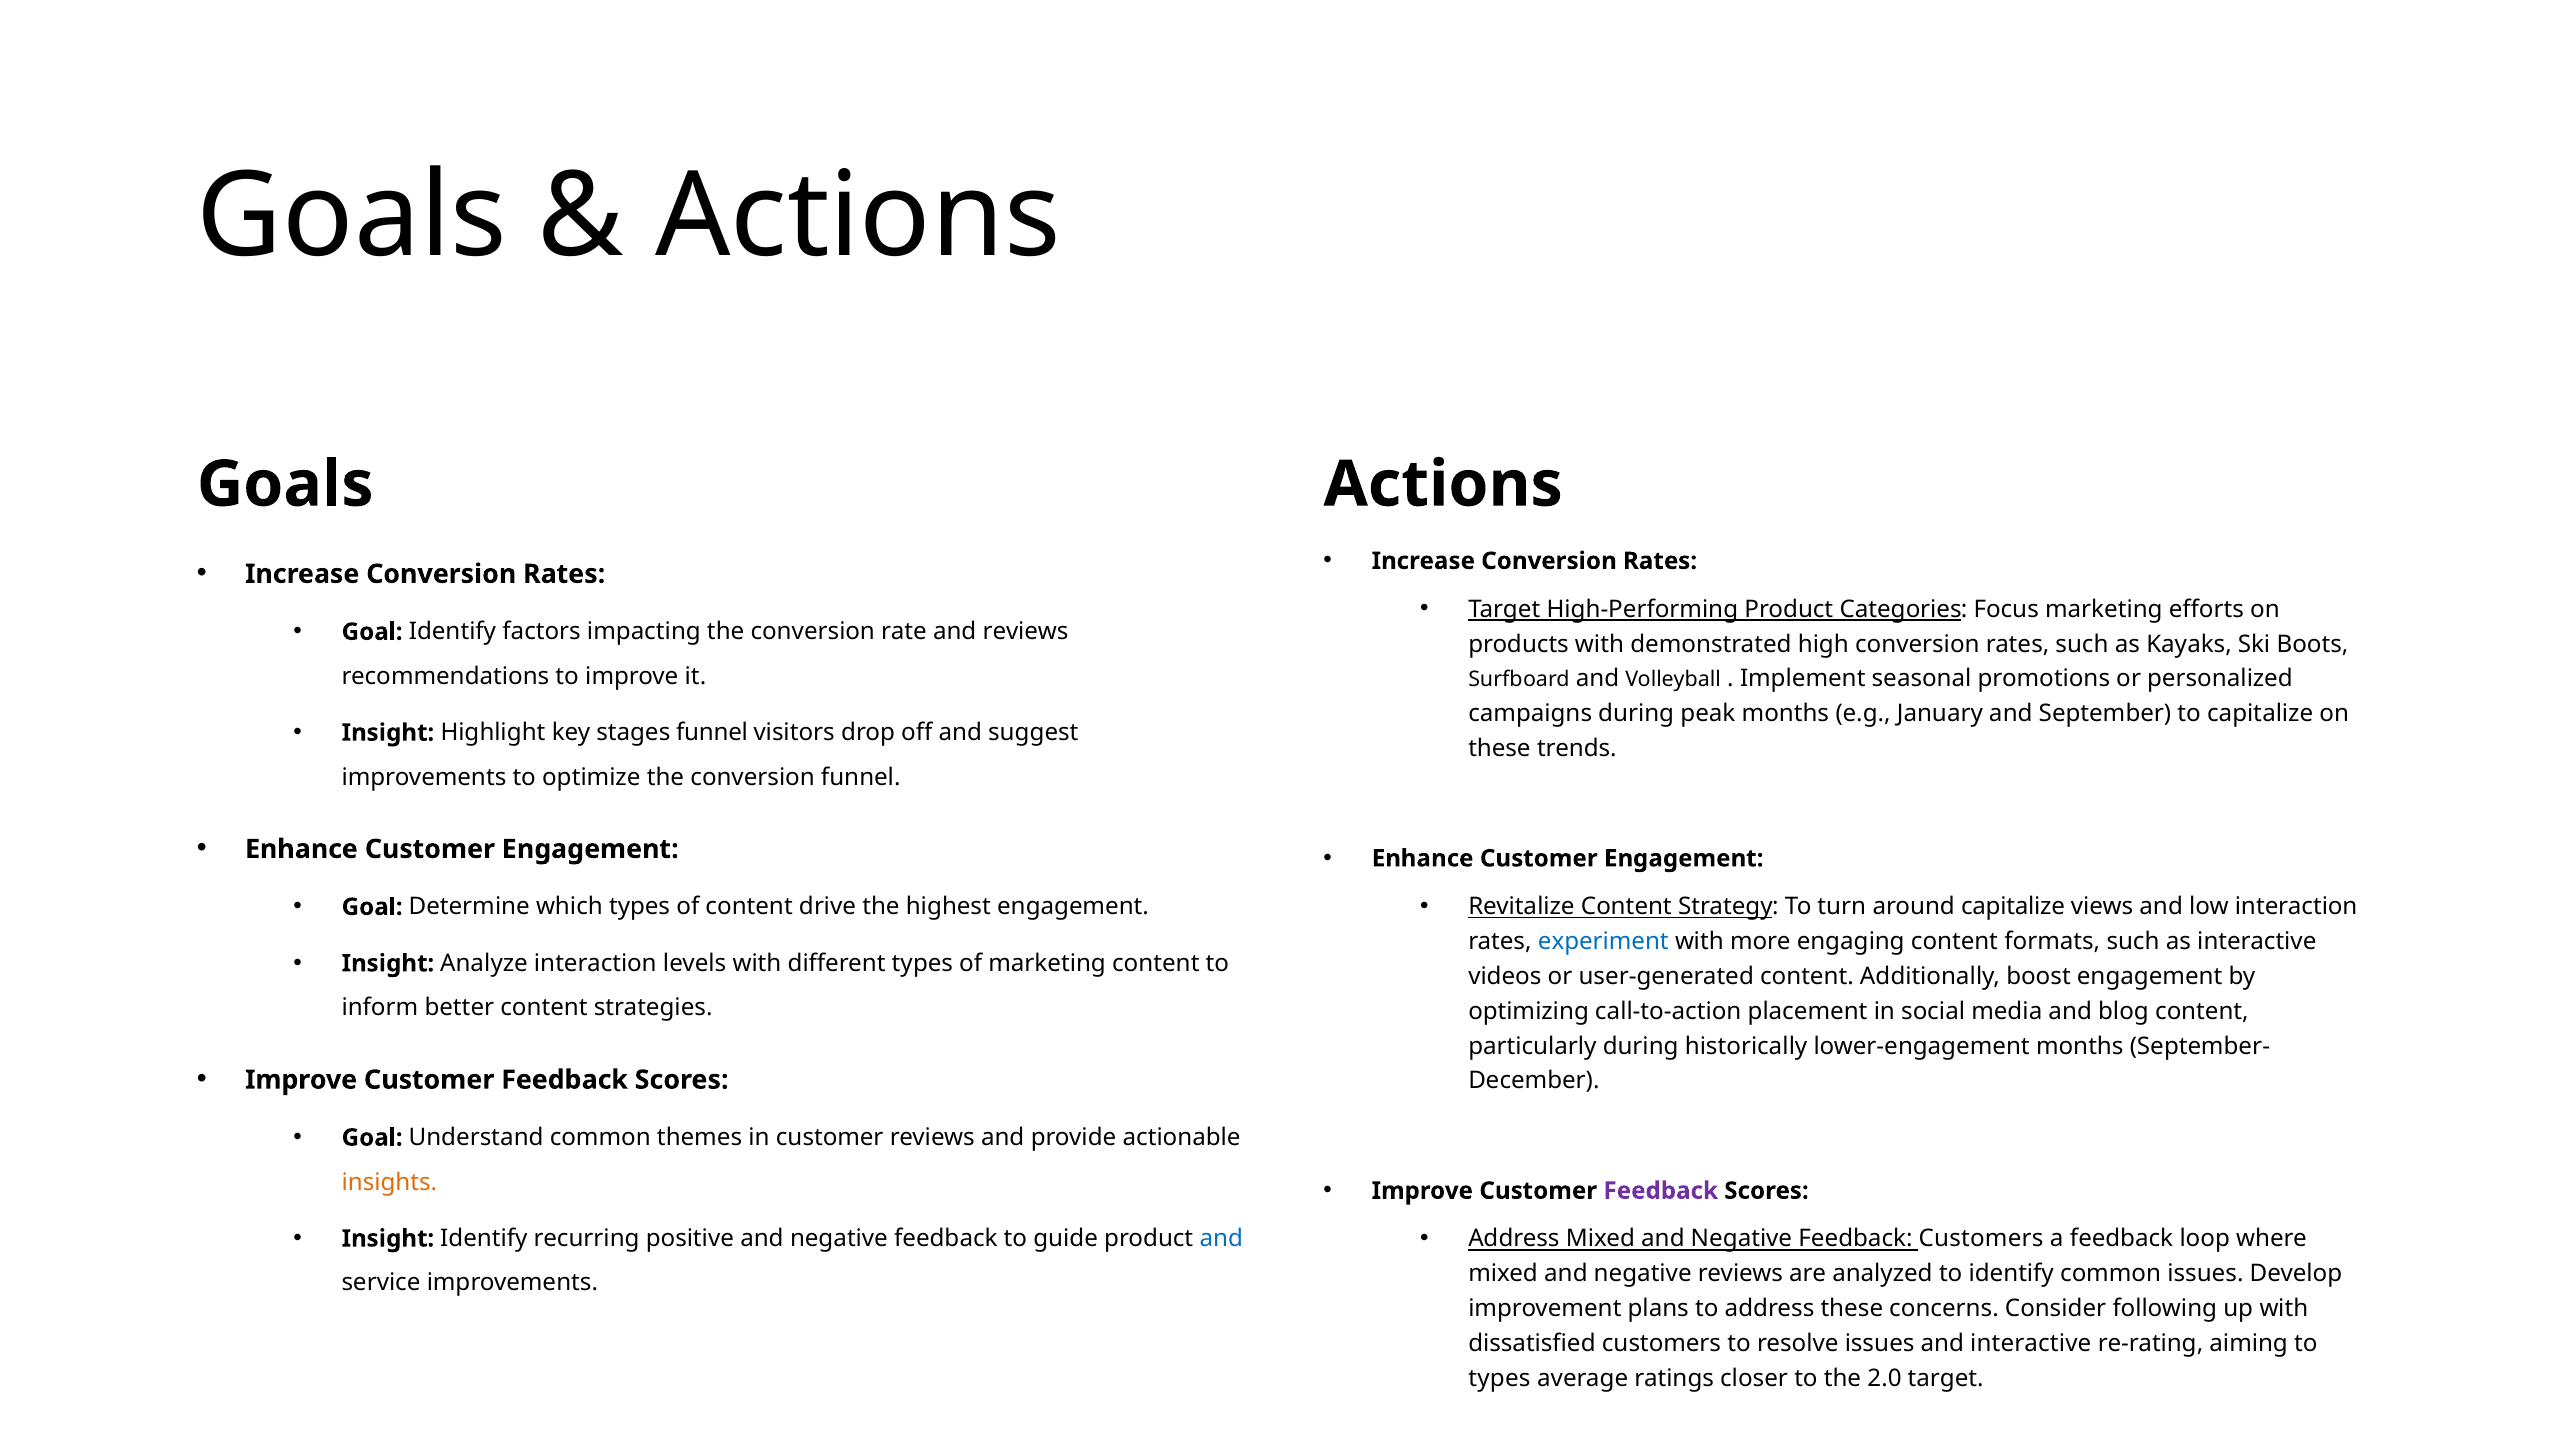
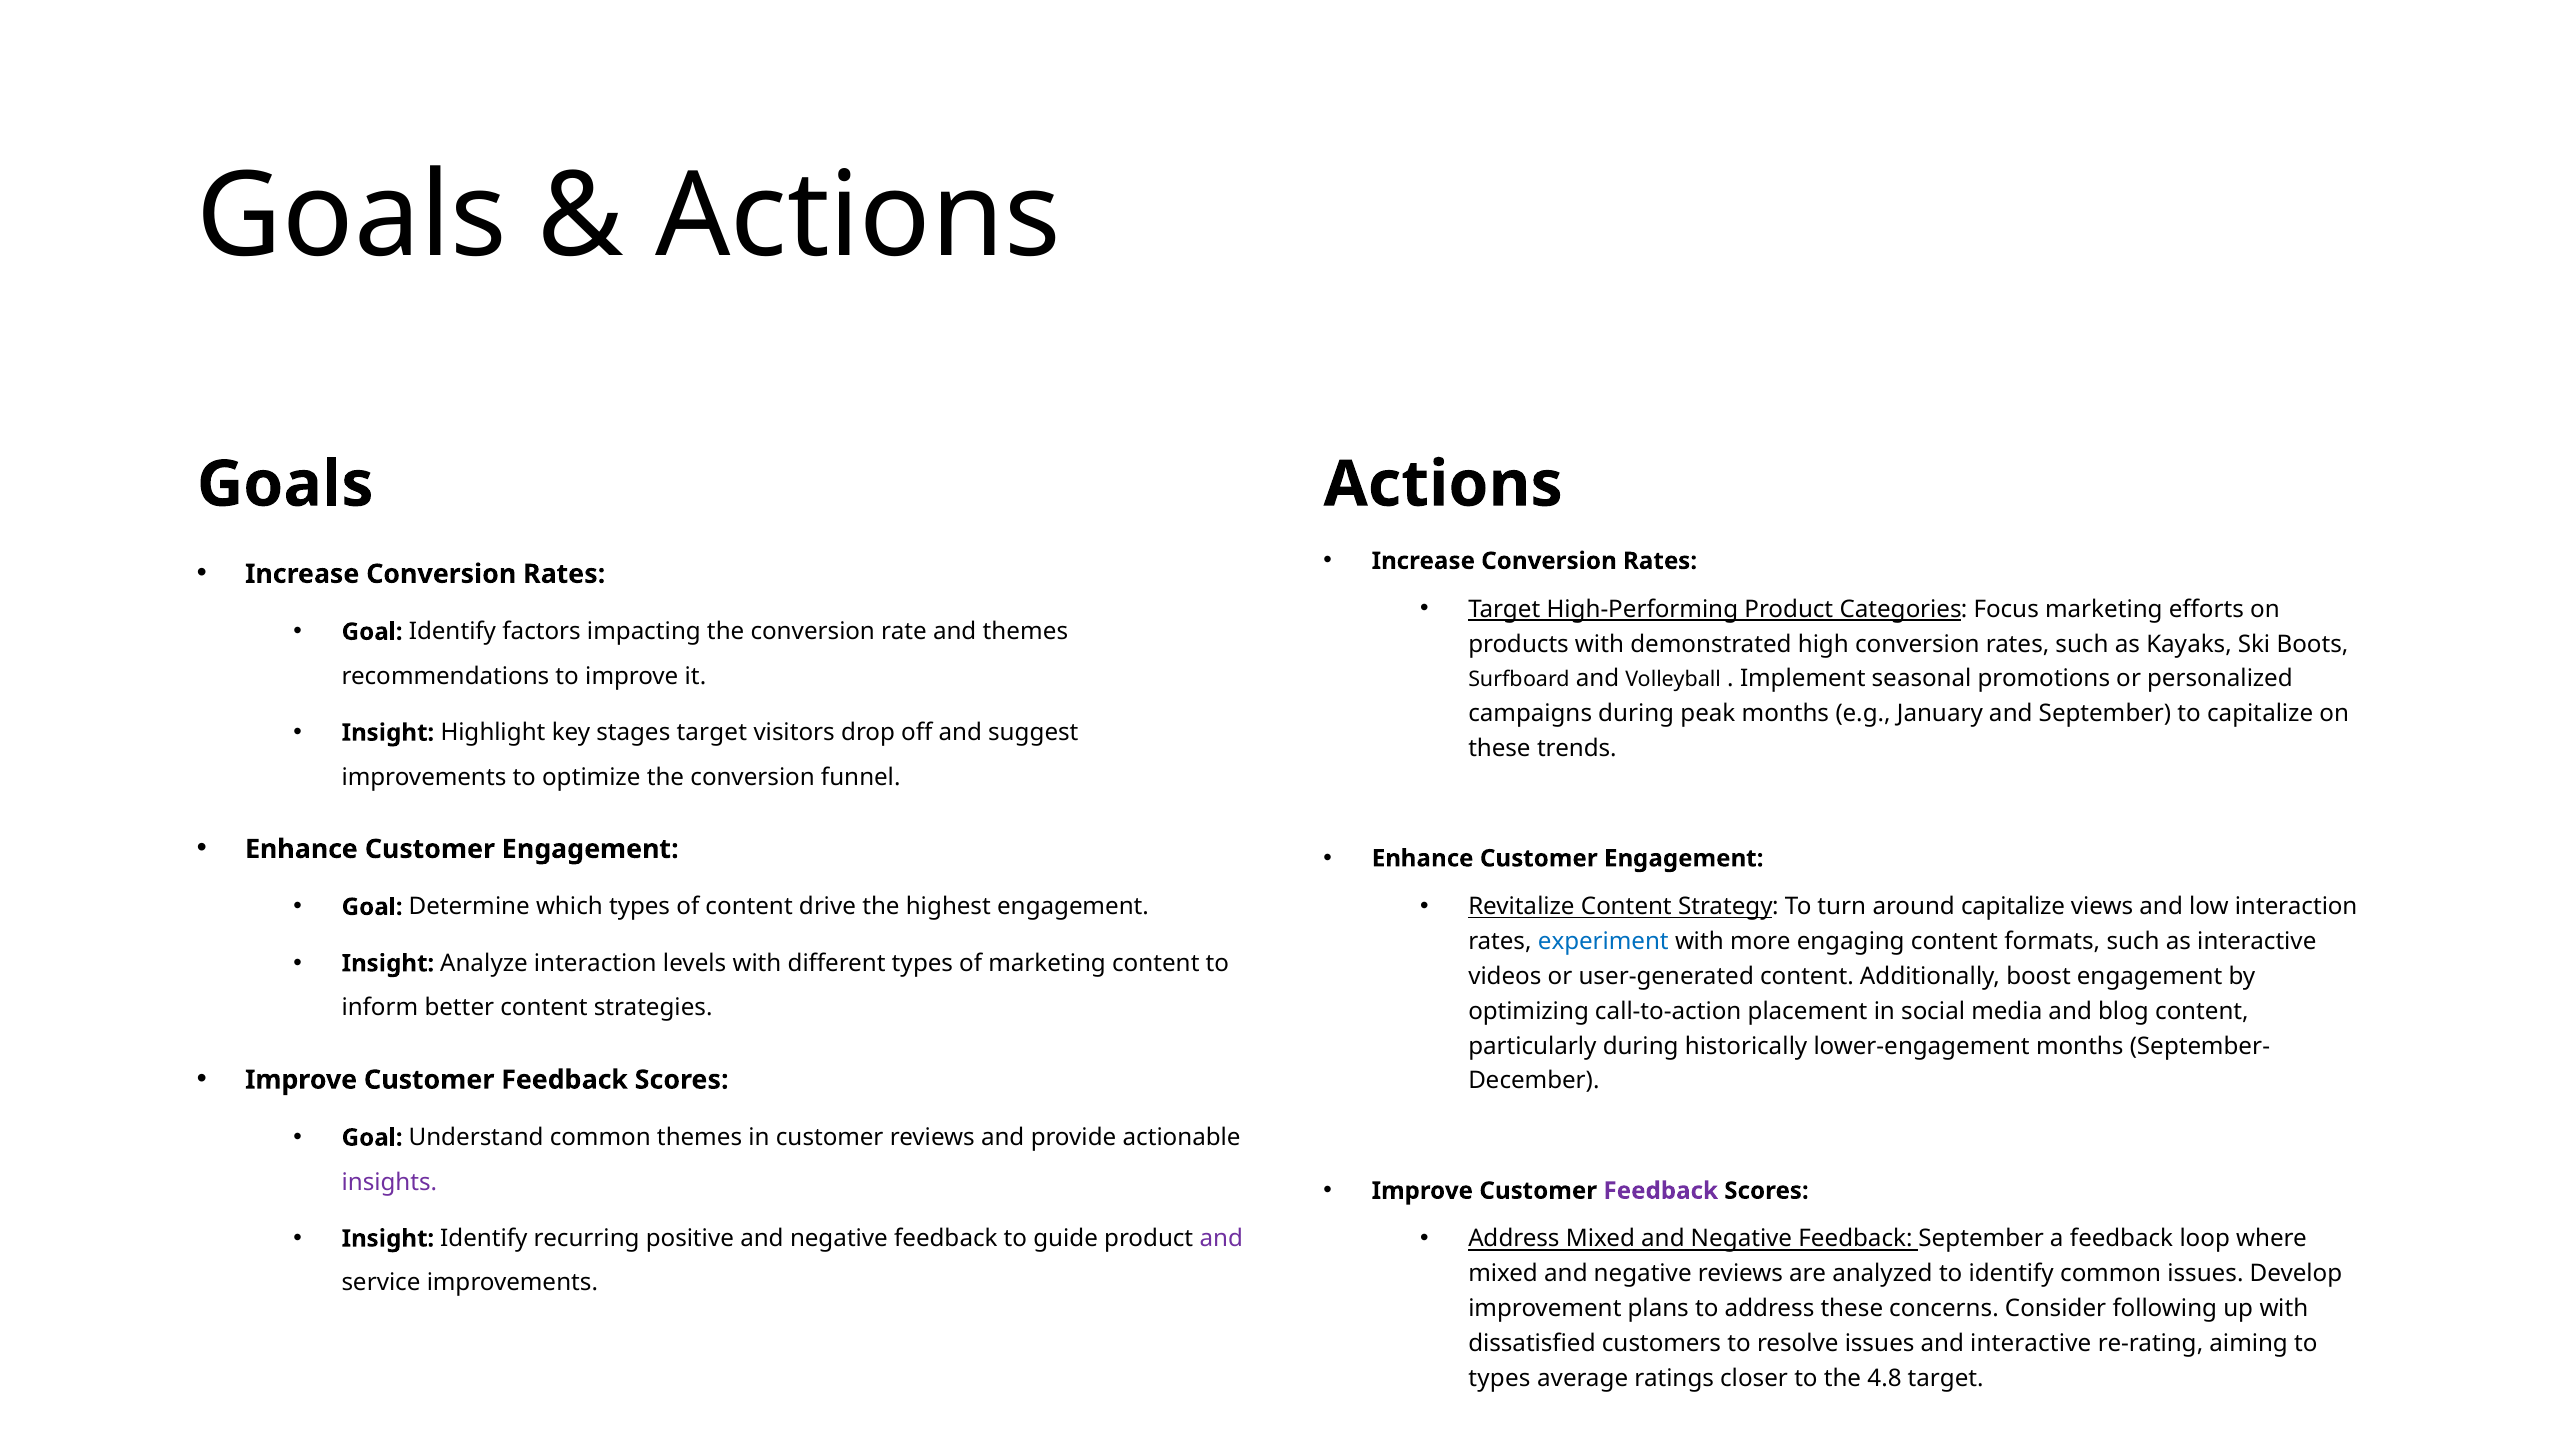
and reviews: reviews -> themes
stages funnel: funnel -> target
insights colour: orange -> purple
and at (1221, 1239) colour: blue -> purple
Feedback Customers: Customers -> September
2.0: 2.0 -> 4.8
